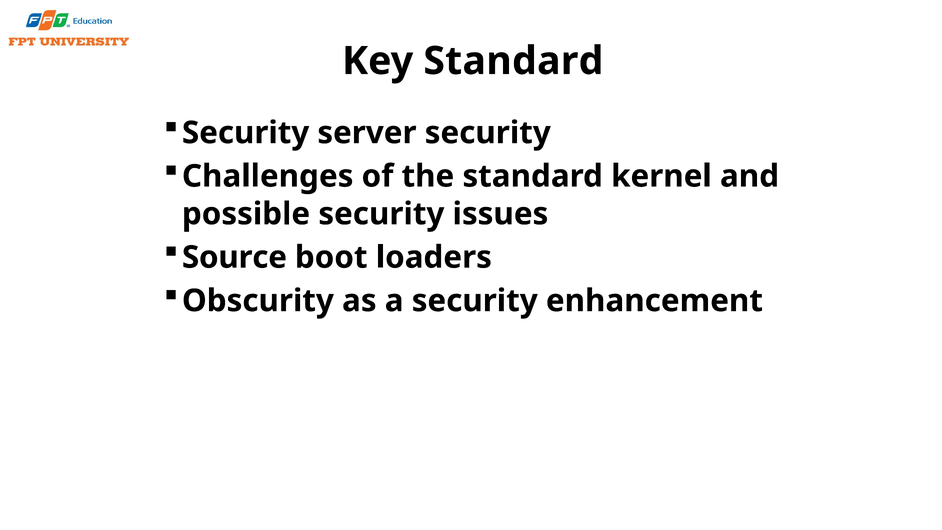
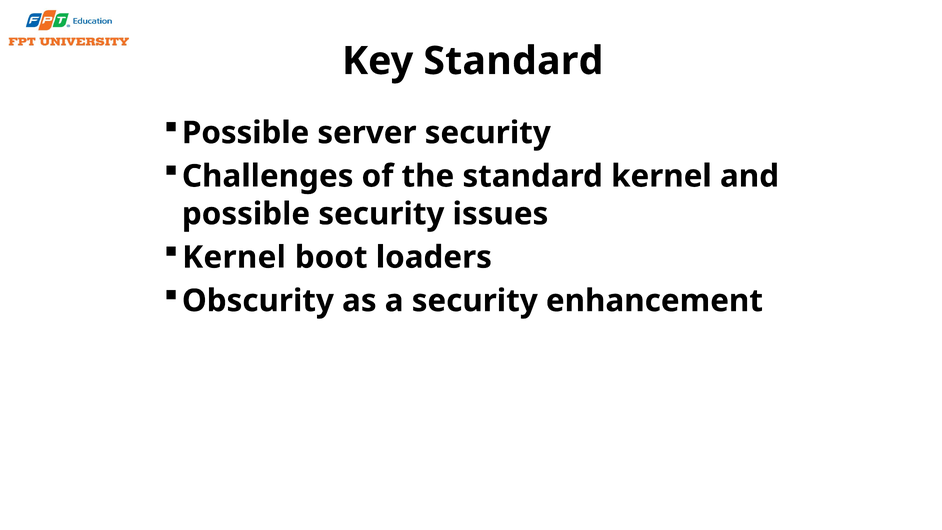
Security at (246, 133): Security -> Possible
Source at (234, 257): Source -> Kernel
